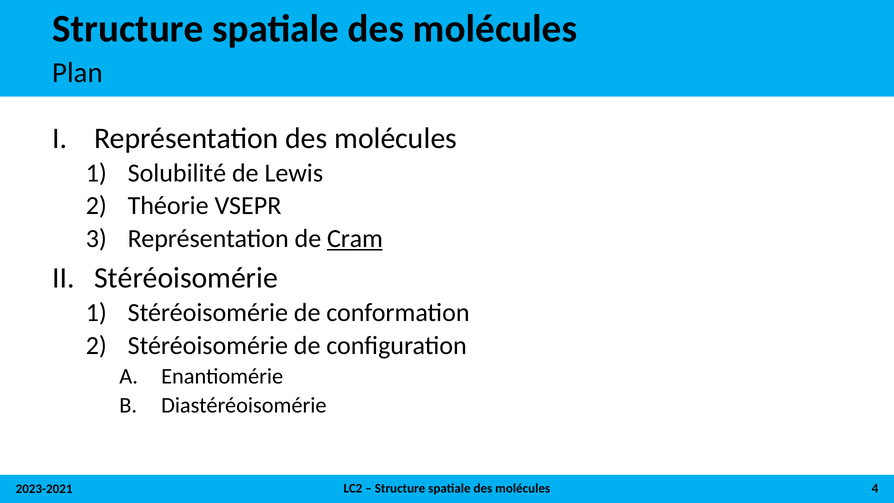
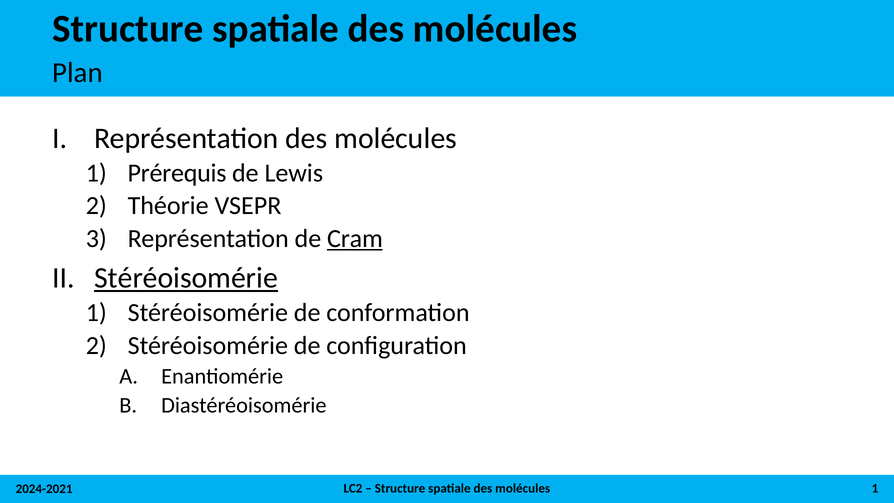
Solubilité: Solubilité -> Prérequis
Stéréoisomérie at (186, 278) underline: none -> present
spatiale des molécules 4: 4 -> 1
2023-2021: 2023-2021 -> 2024-2021
